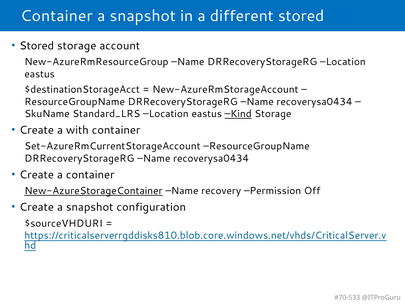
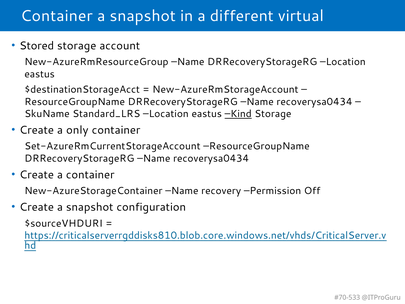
different stored: stored -> virtual
with: with -> only
New-AzureStorageContainer underline: present -> none
